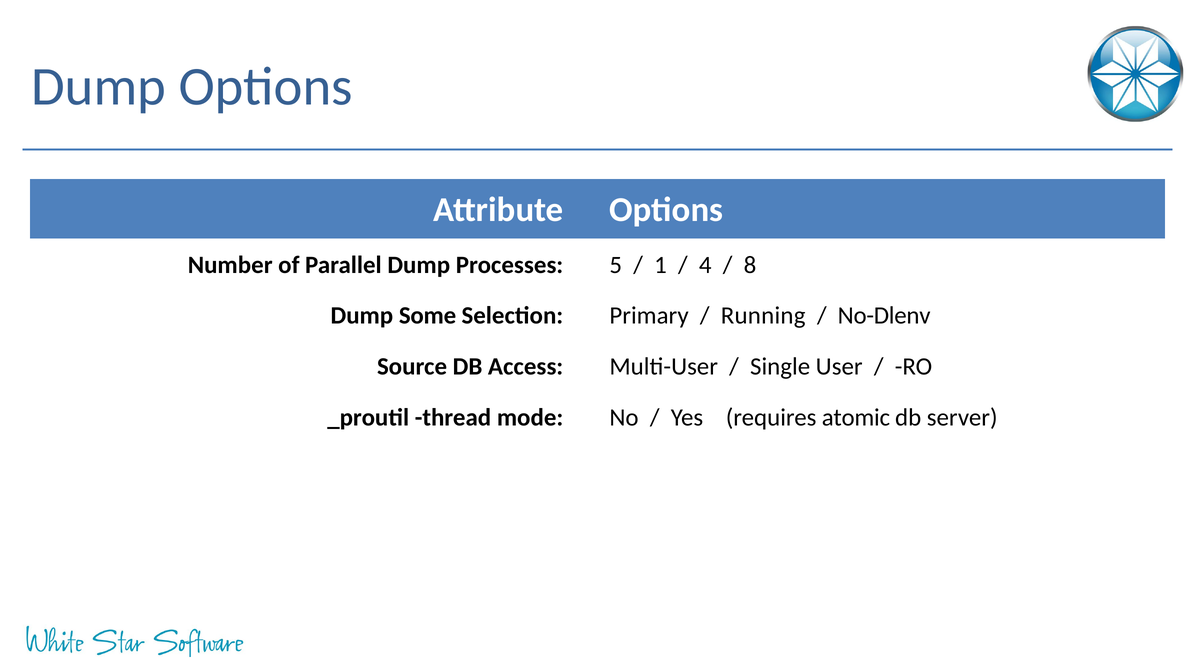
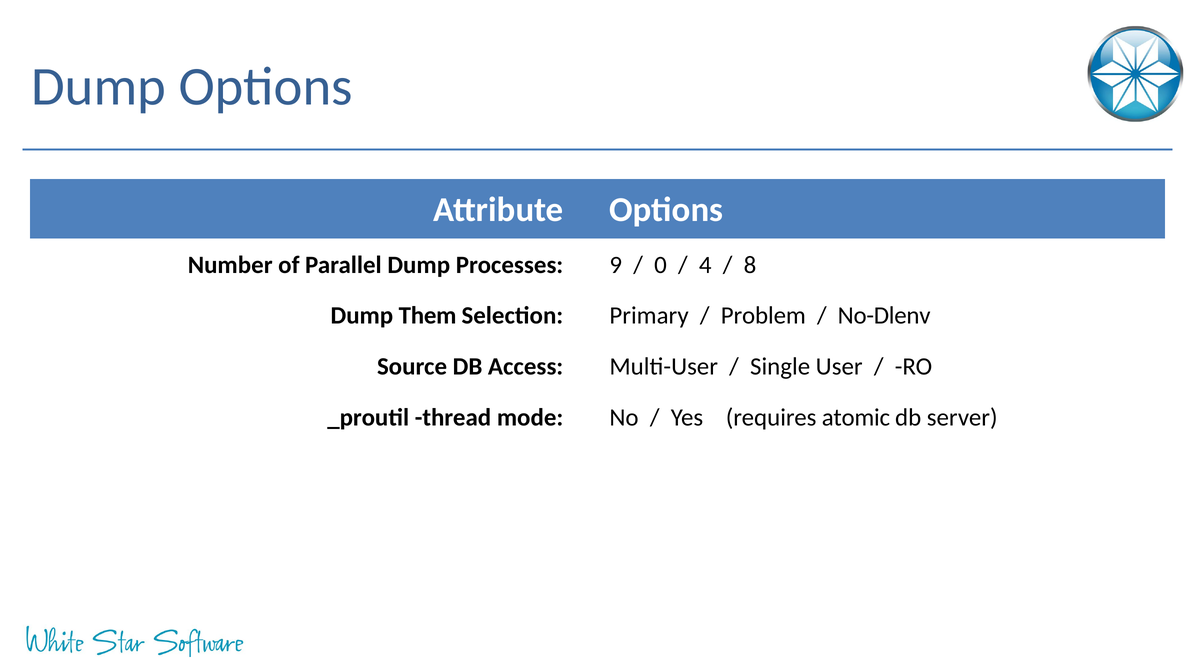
5: 5 -> 9
1: 1 -> 0
Some: Some -> Them
Running: Running -> Problem
